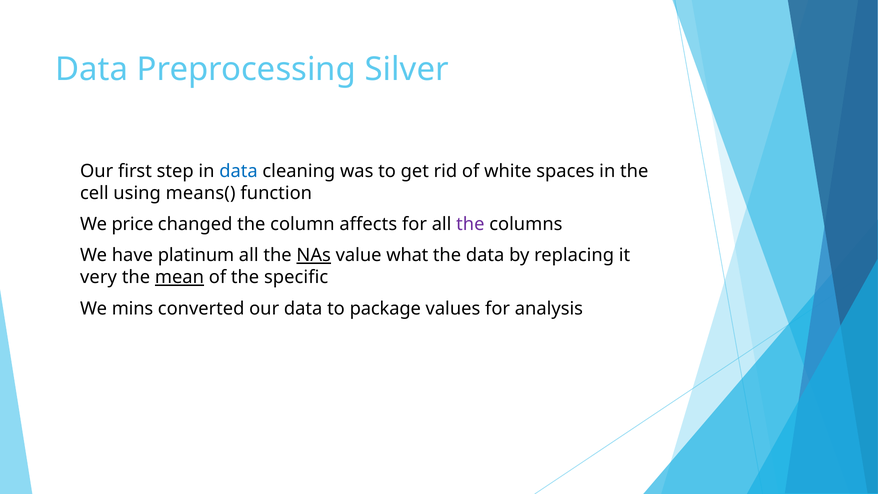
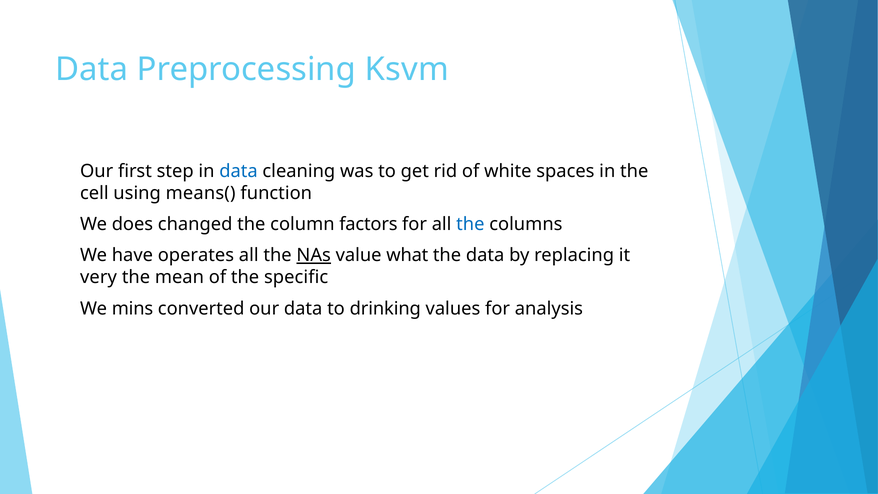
Silver: Silver -> Ksvm
price: price -> does
affects: affects -> factors
the at (470, 224) colour: purple -> blue
platinum: platinum -> operates
mean underline: present -> none
package: package -> drinking
